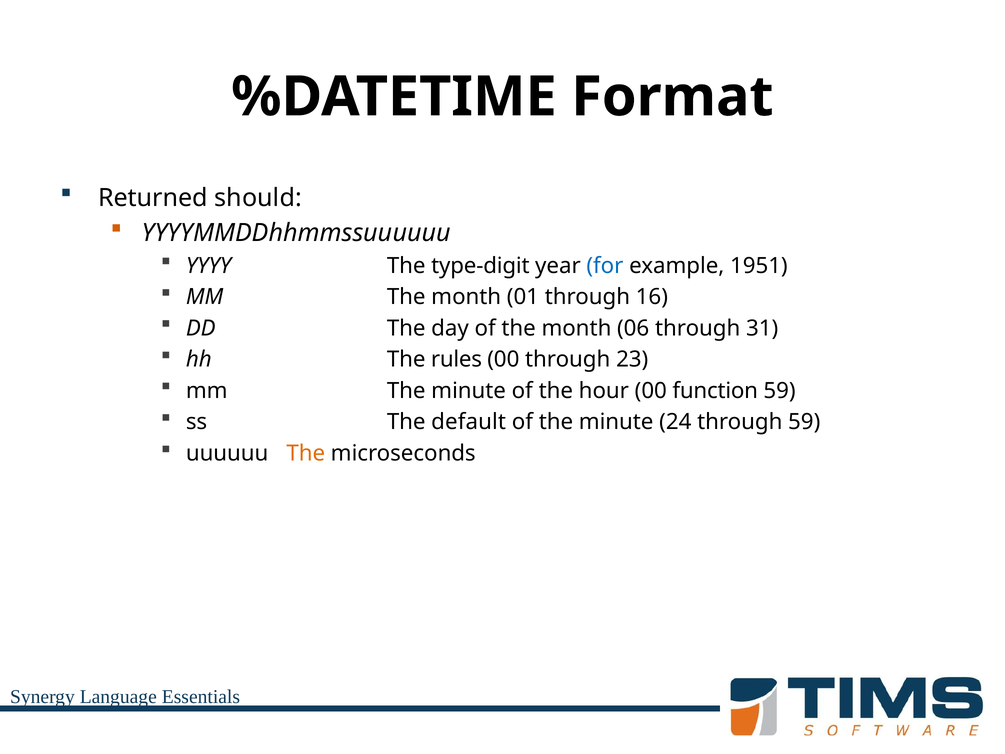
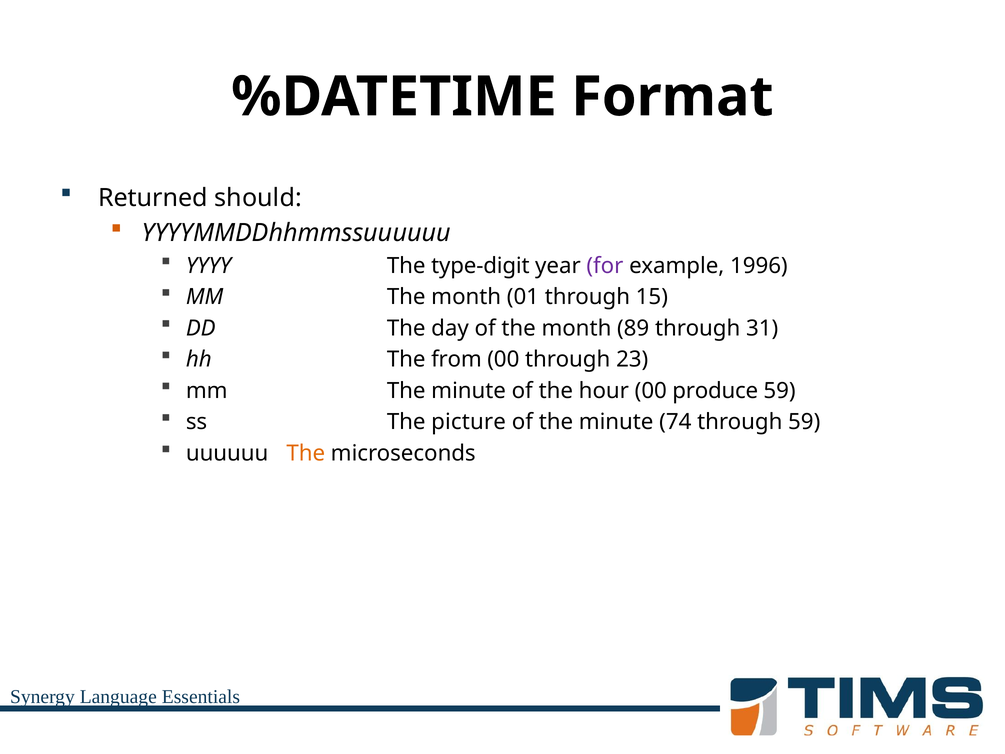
for colour: blue -> purple
1951: 1951 -> 1996
16: 16 -> 15
06: 06 -> 89
rules: rules -> from
function: function -> produce
default: default -> picture
24: 24 -> 74
